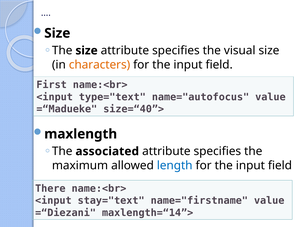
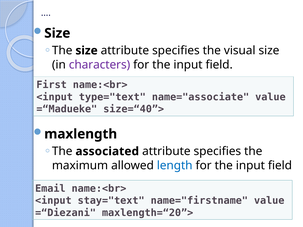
characters colour: orange -> purple
name="autofocus: name="autofocus -> name="associate
There: There -> Email
maxlength=“14”>: maxlength=“14”> -> maxlength=“20”>
